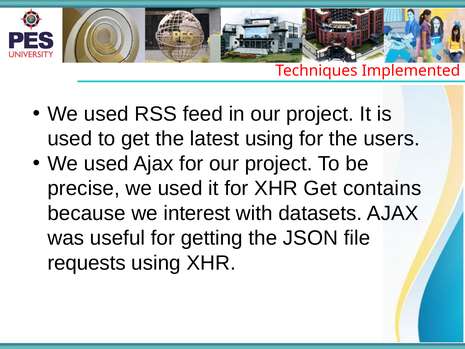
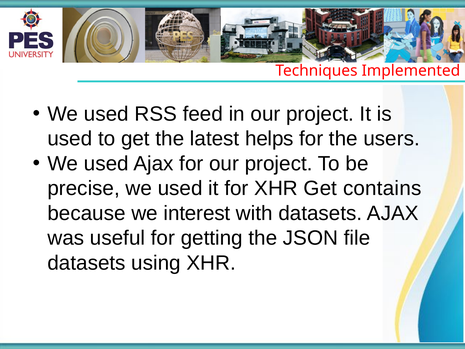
latest using: using -> helps
requests at (87, 263): requests -> datasets
